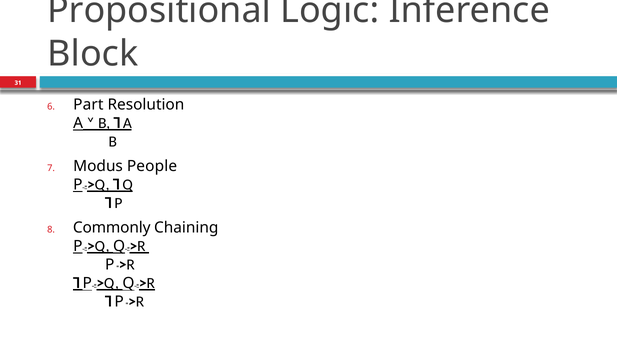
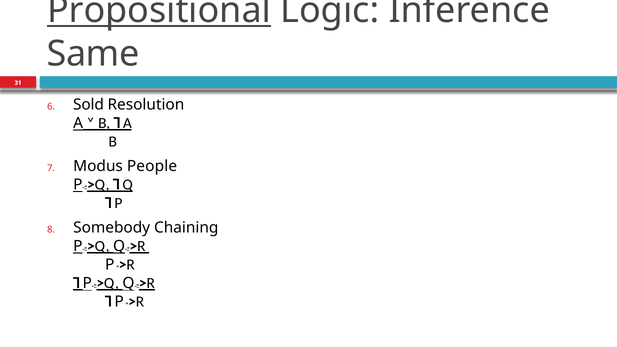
Propositional underline: none -> present
Block: Block -> Same
Part: Part -> Sold
Commonly: Commonly -> Somebody
